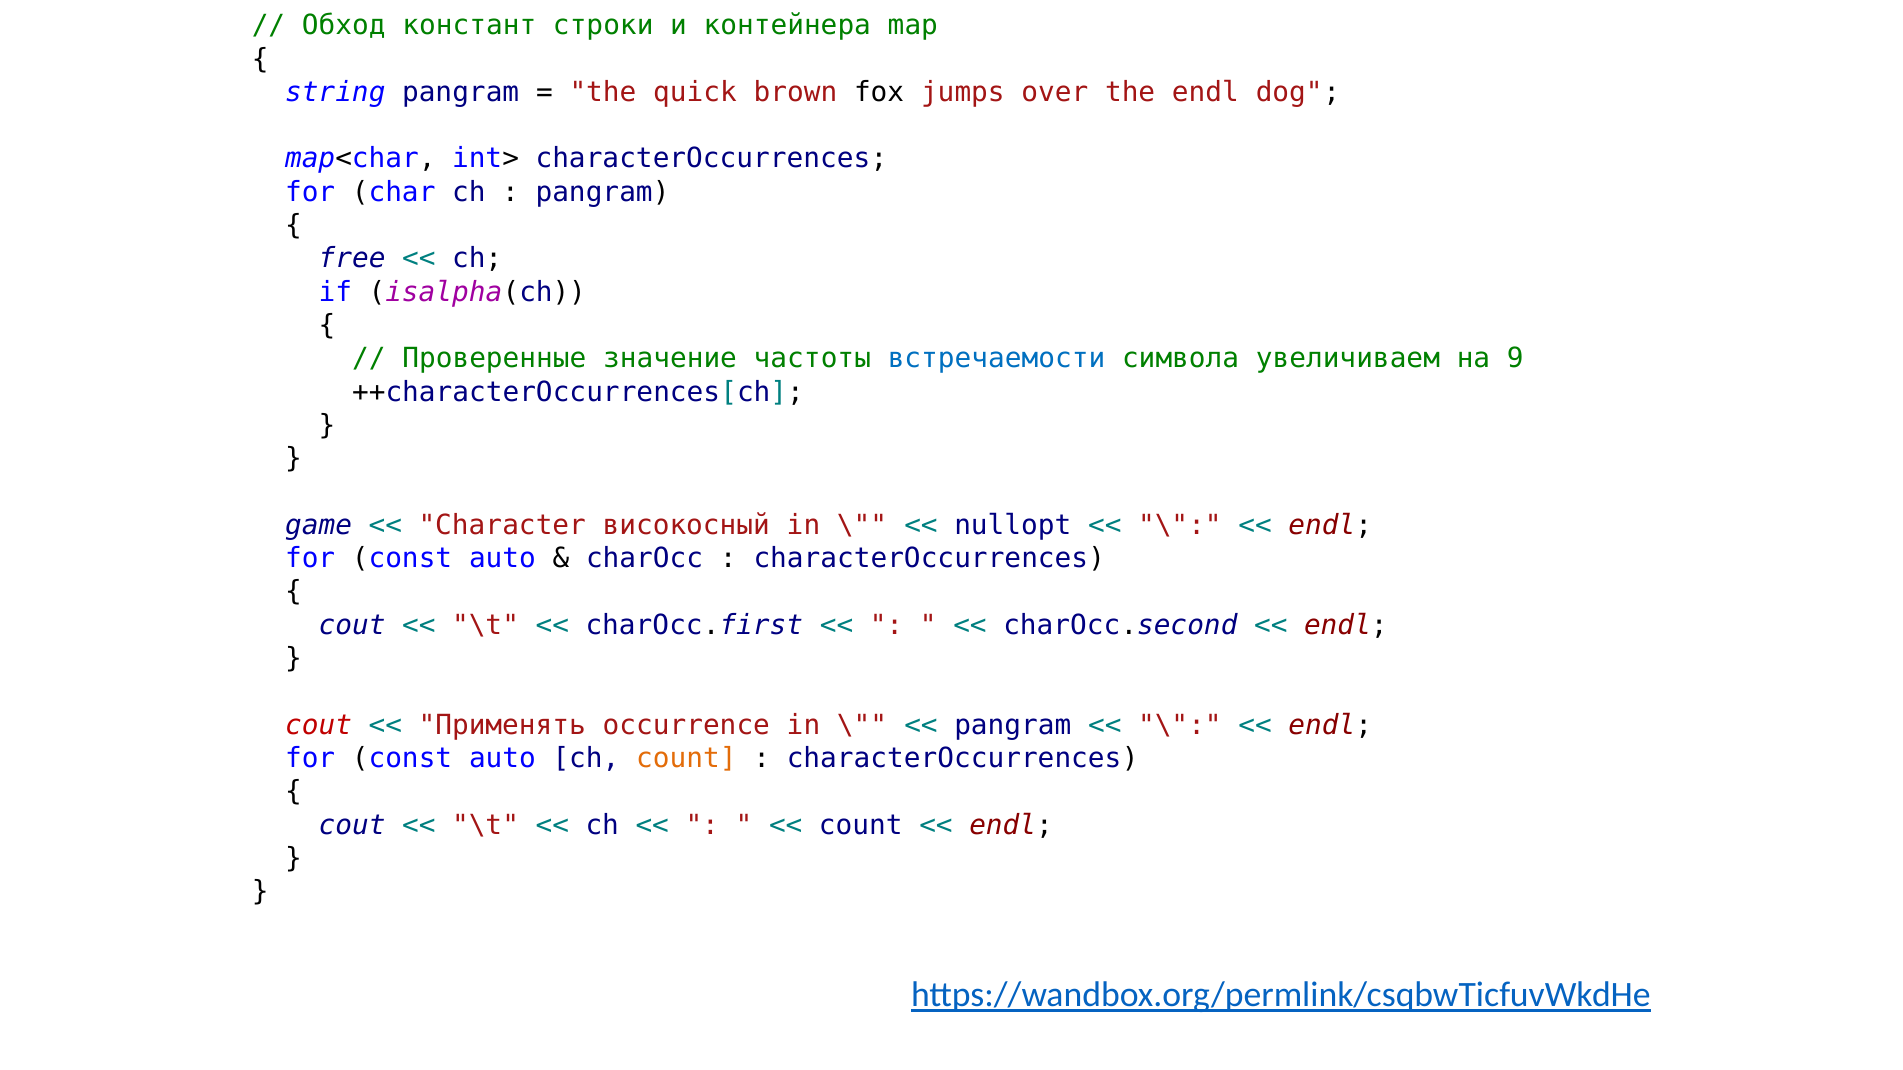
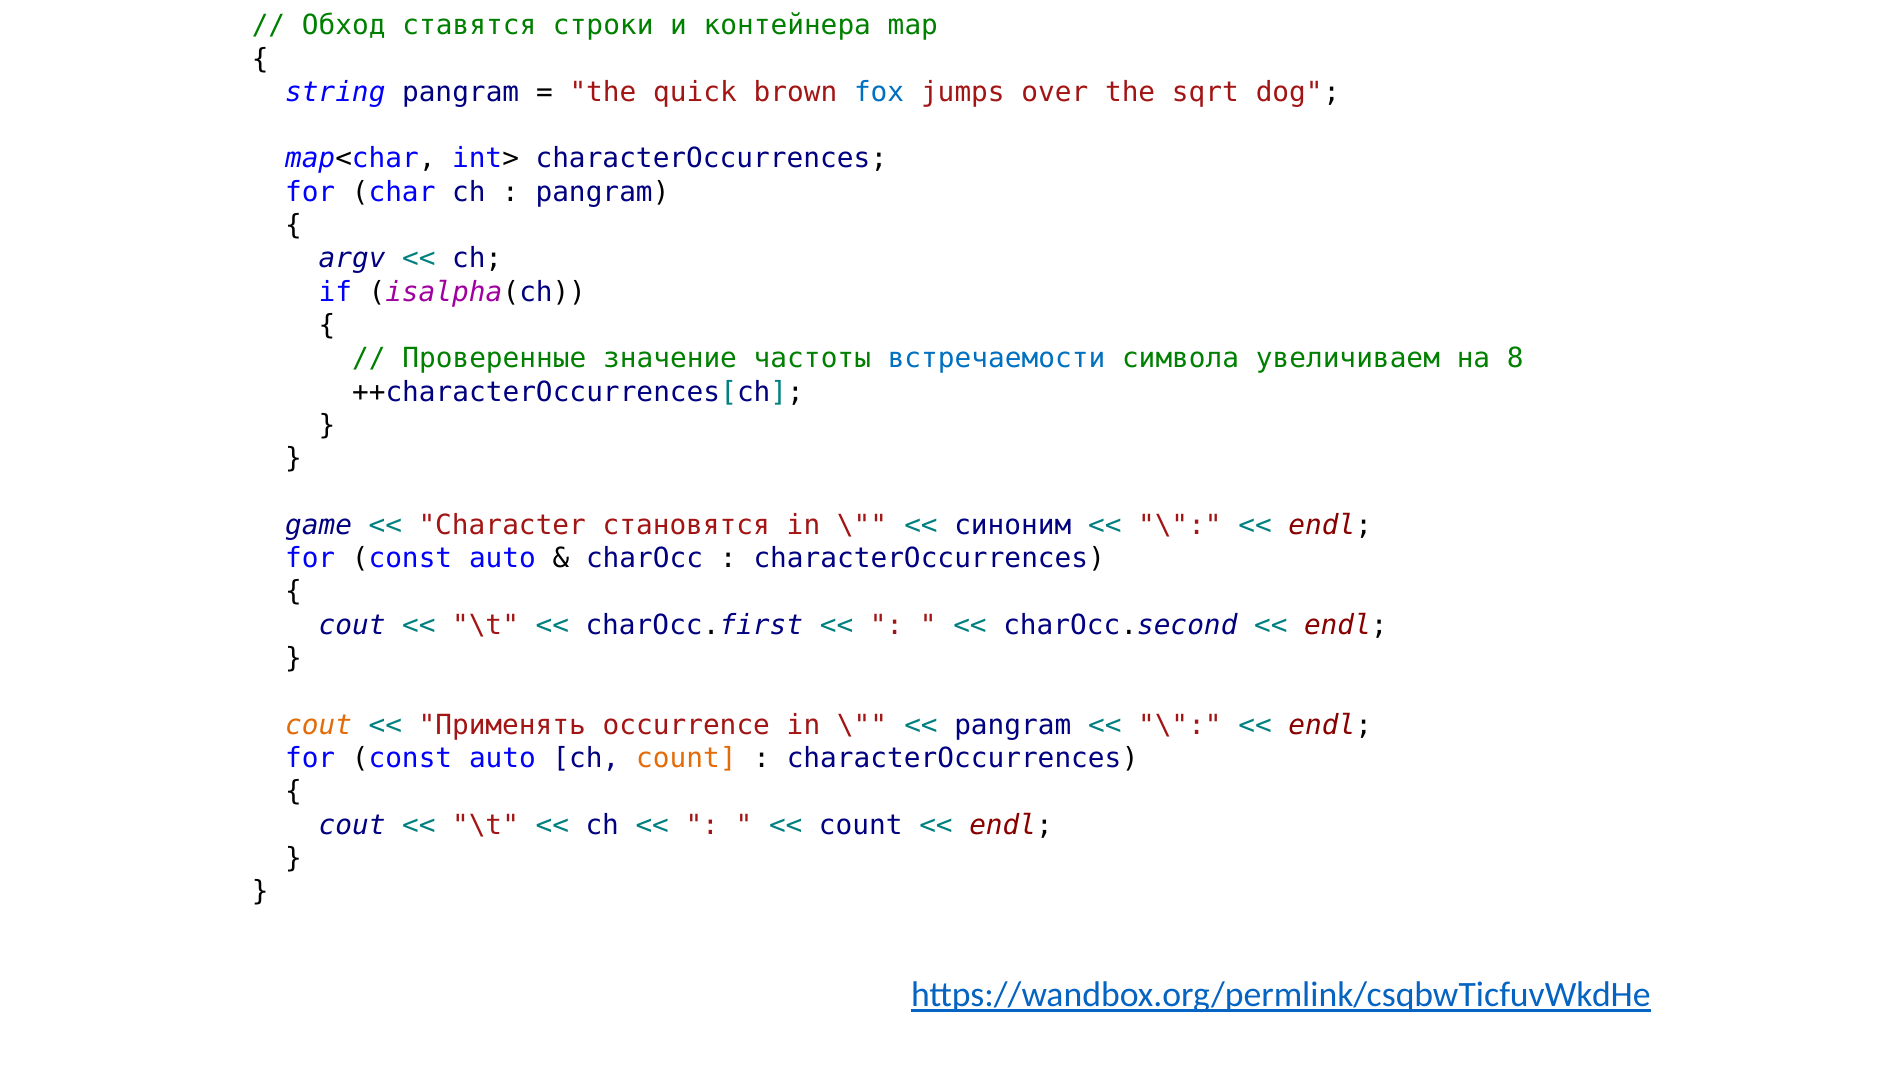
констант: констант -> ставятся
fox colour: black -> blue
the endl: endl -> sqrt
free: free -> argv
9: 9 -> 8
високосный: високосный -> становятся
nullopt: nullopt -> синоним
cout at (319, 725) colour: red -> orange
